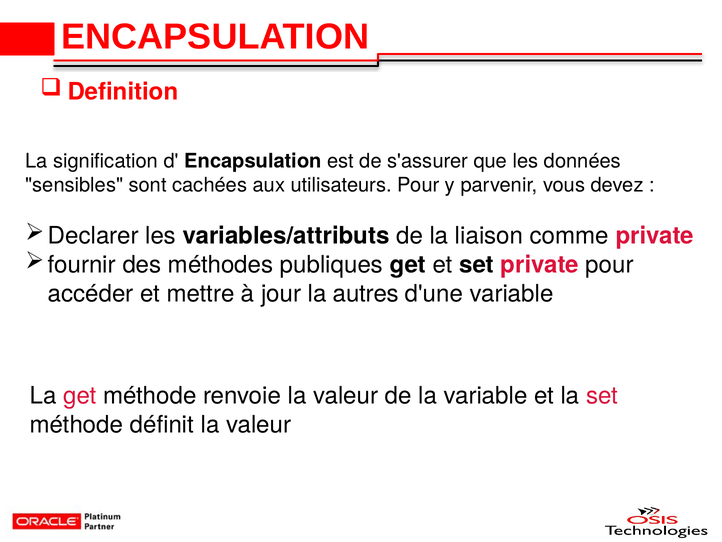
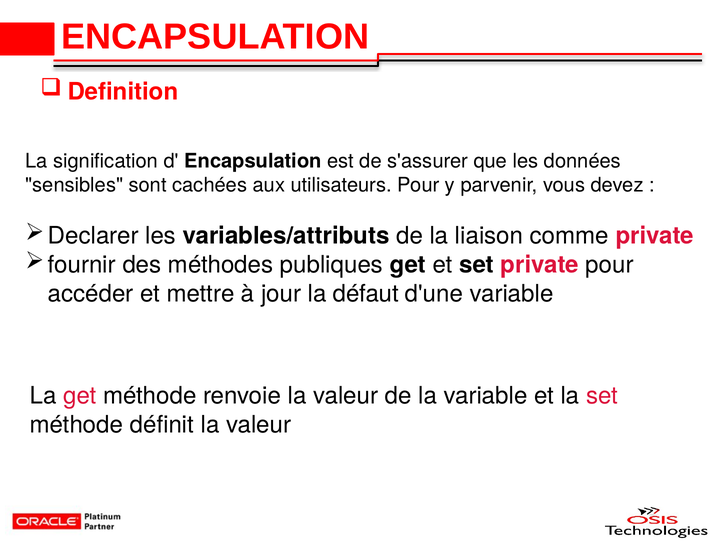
autres: autres -> défaut
